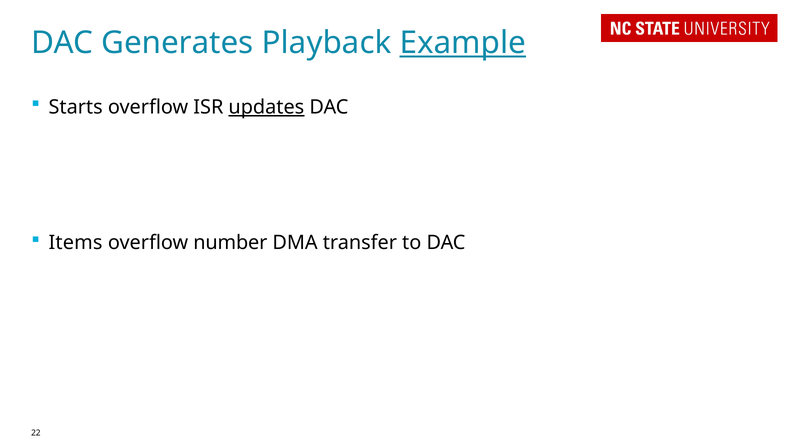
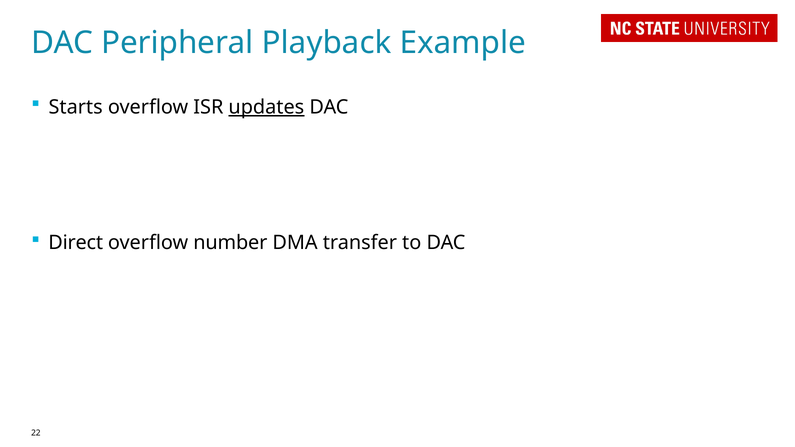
Generates: Generates -> Peripheral
Example underline: present -> none
Items: Items -> Direct
